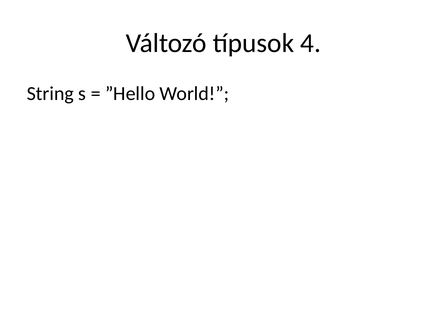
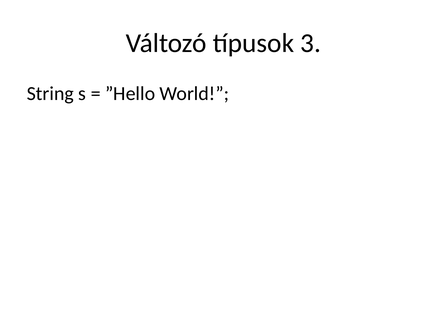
4: 4 -> 3
